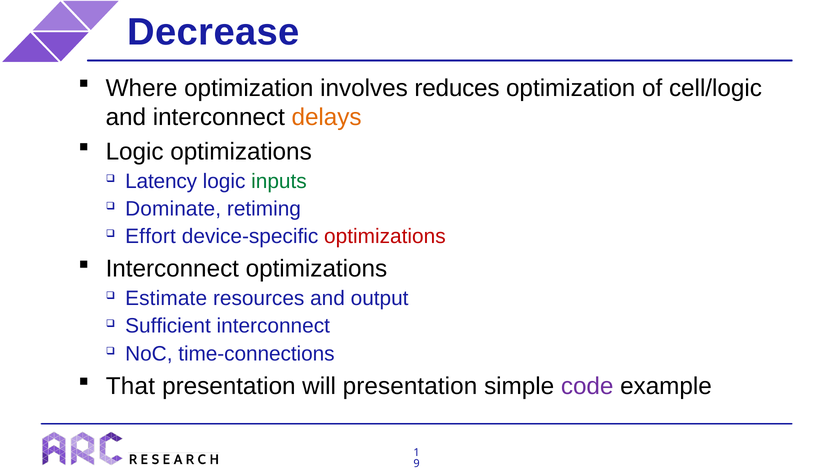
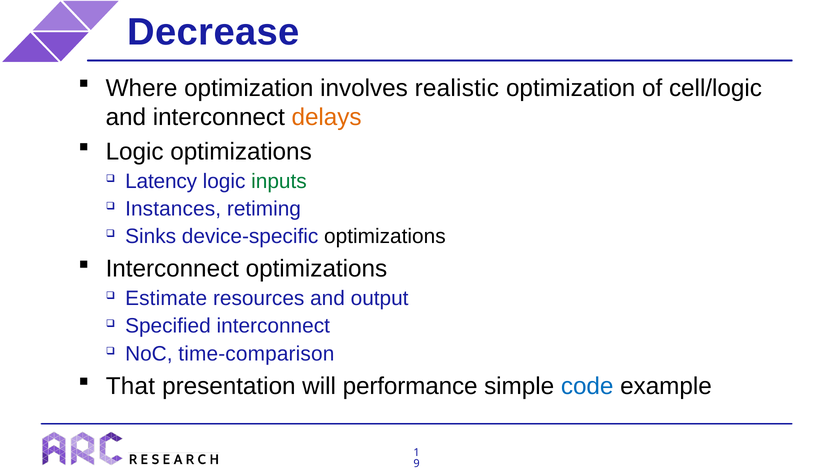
reduces: reduces -> realistic
Dominate: Dominate -> Instances
Effort: Effort -> Sinks
optimizations at (385, 236) colour: red -> black
Sufficient: Sufficient -> Specified
time-connections: time-connections -> time-comparison
will presentation: presentation -> performance
code colour: purple -> blue
